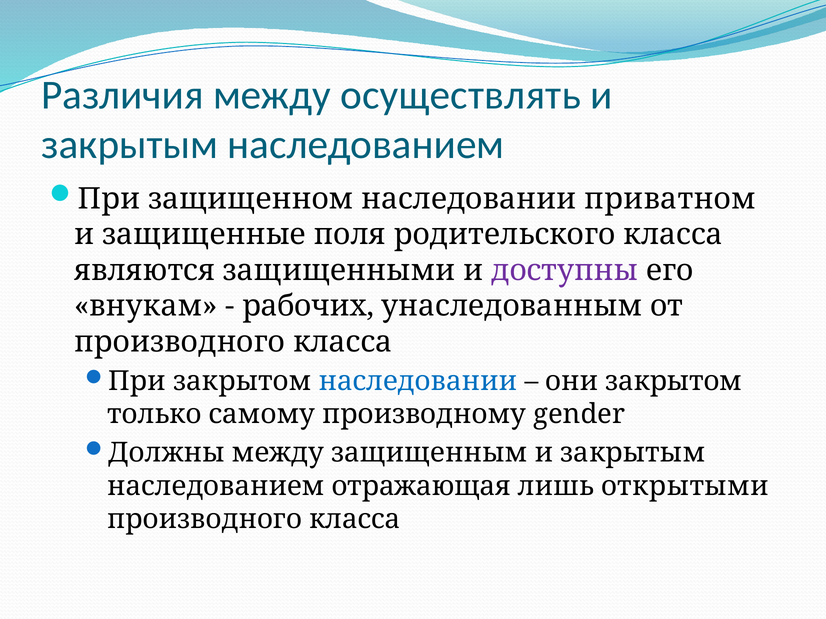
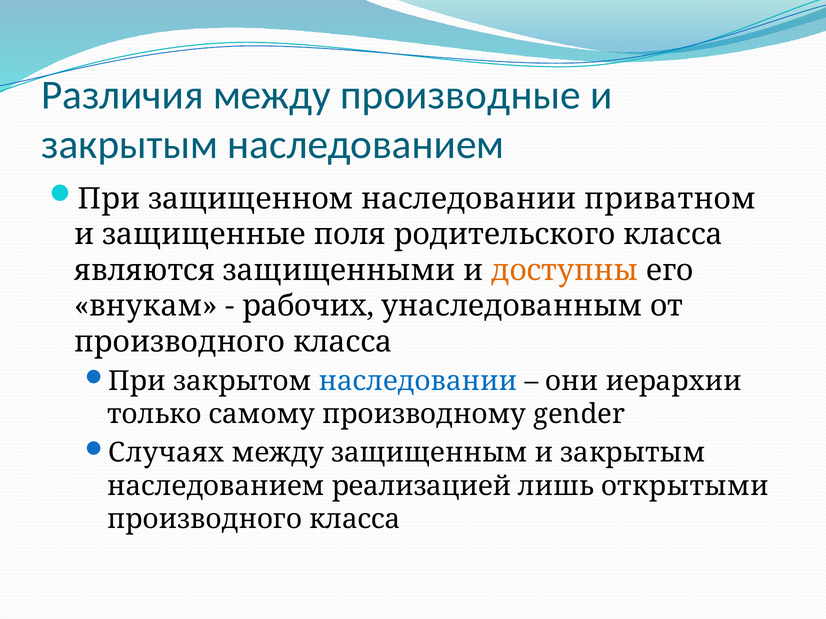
осуществлять: осуществлять -> производные
доступны colour: purple -> orange
они закрытом: закрытом -> иерархии
Должны: Должны -> Случаях
отражающая: отражающая -> реализацией
